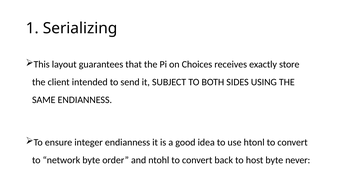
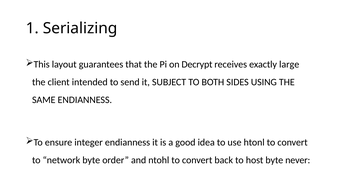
Choices: Choices -> Decrypt
store: store -> large
